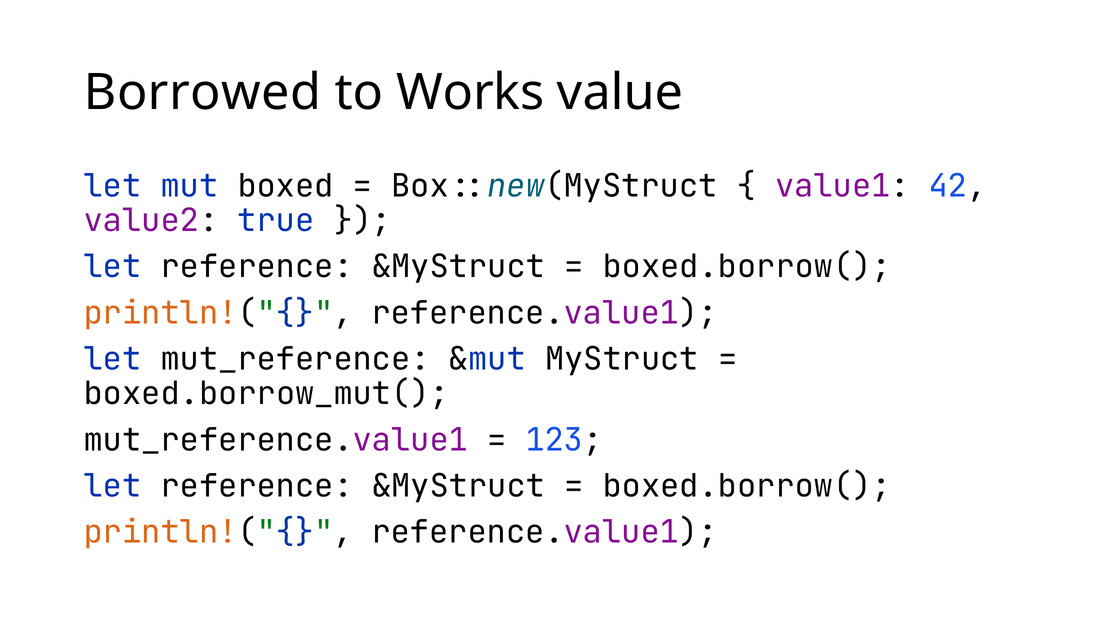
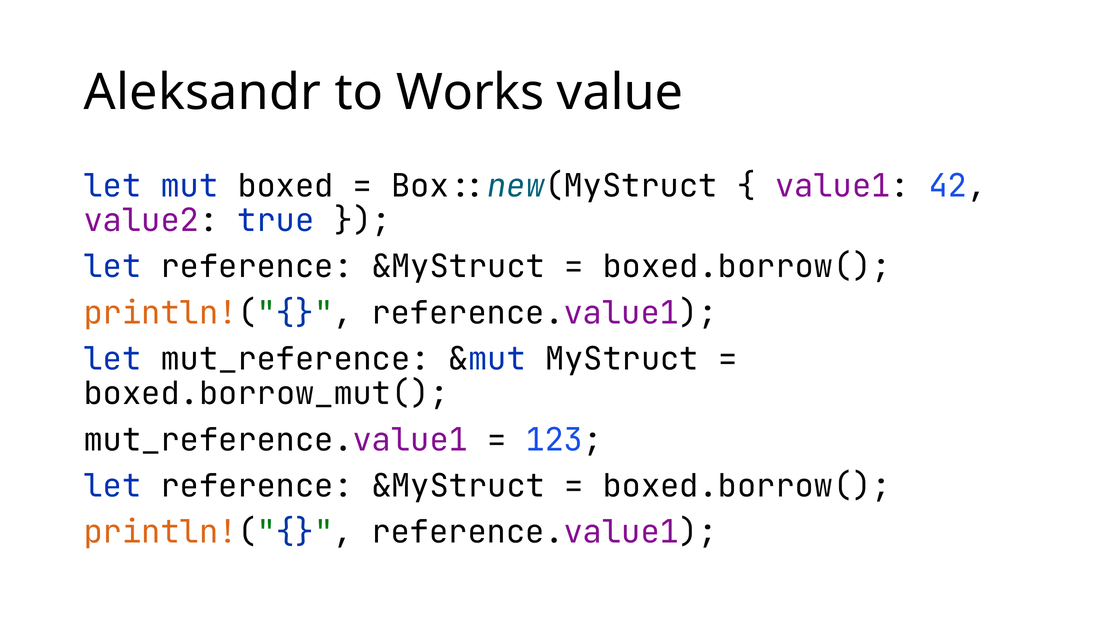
Borrowed: Borrowed -> Aleksandr
